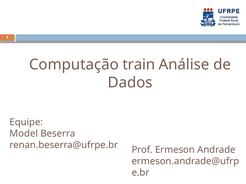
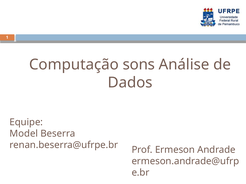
train: train -> sons
